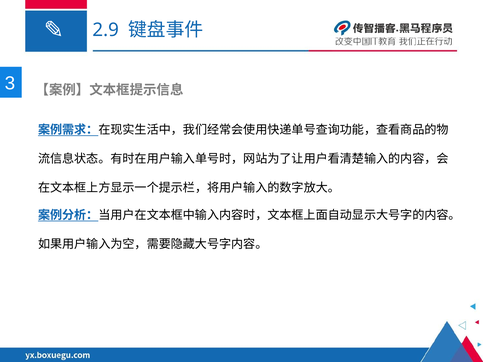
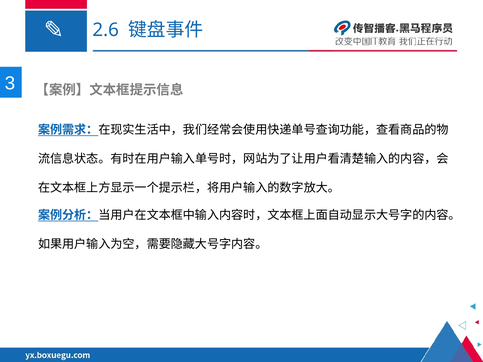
2.9: 2.9 -> 2.6
